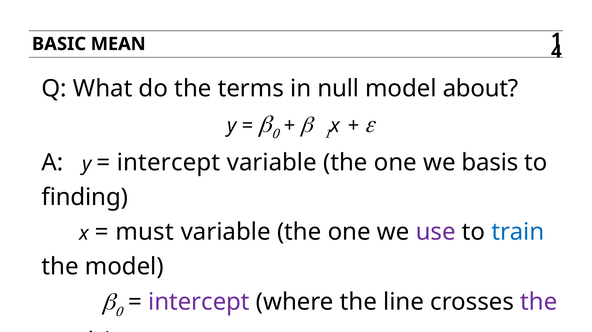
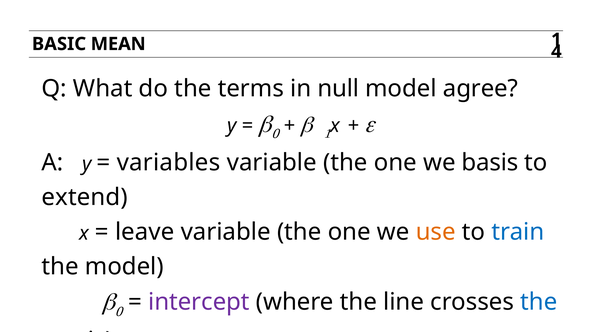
about: about -> agree
intercept at (169, 163): intercept -> variables
finding: finding -> extend
must: must -> leave
use colour: purple -> orange
the at (539, 302) colour: purple -> blue
